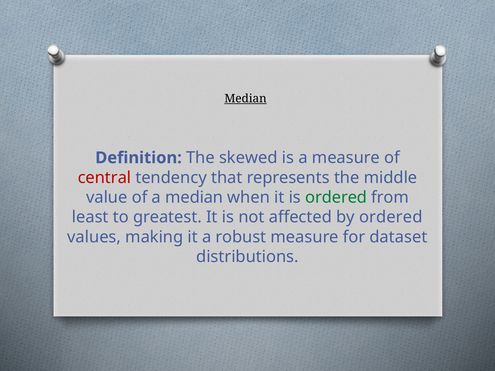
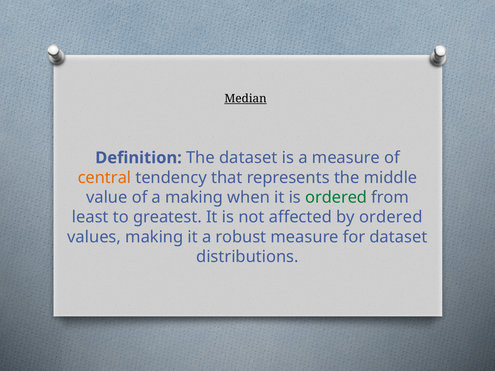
The skewed: skewed -> dataset
central colour: red -> orange
a median: median -> making
